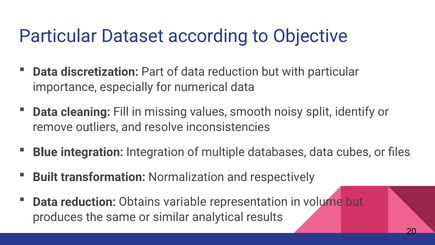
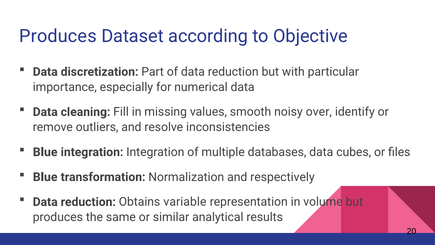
Particular at (58, 36): Particular -> Produces
split: split -> over
Built at (45, 177): Built -> Blue
